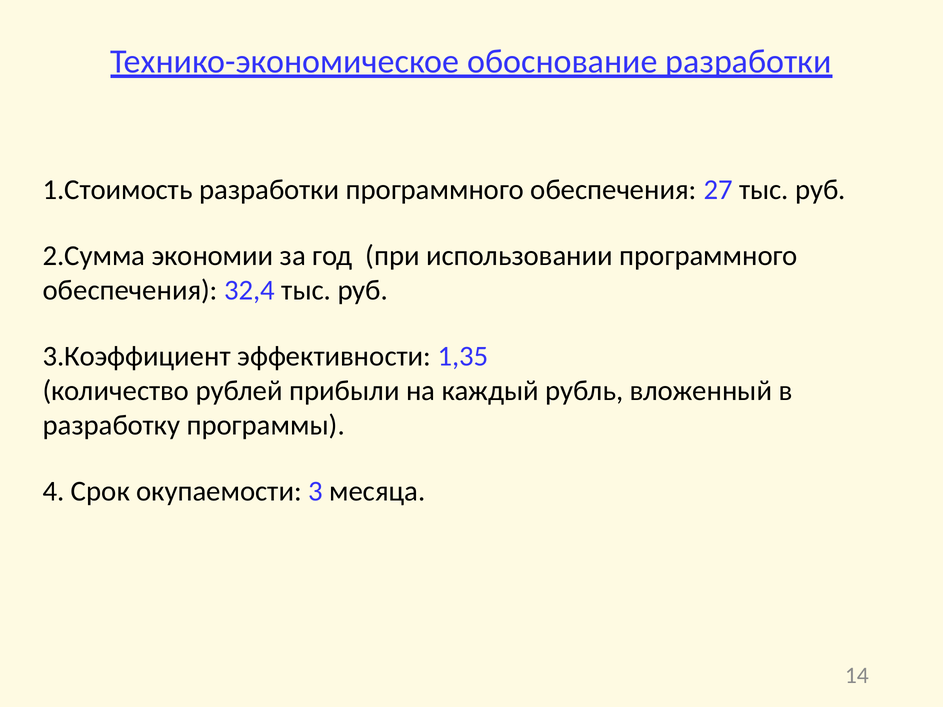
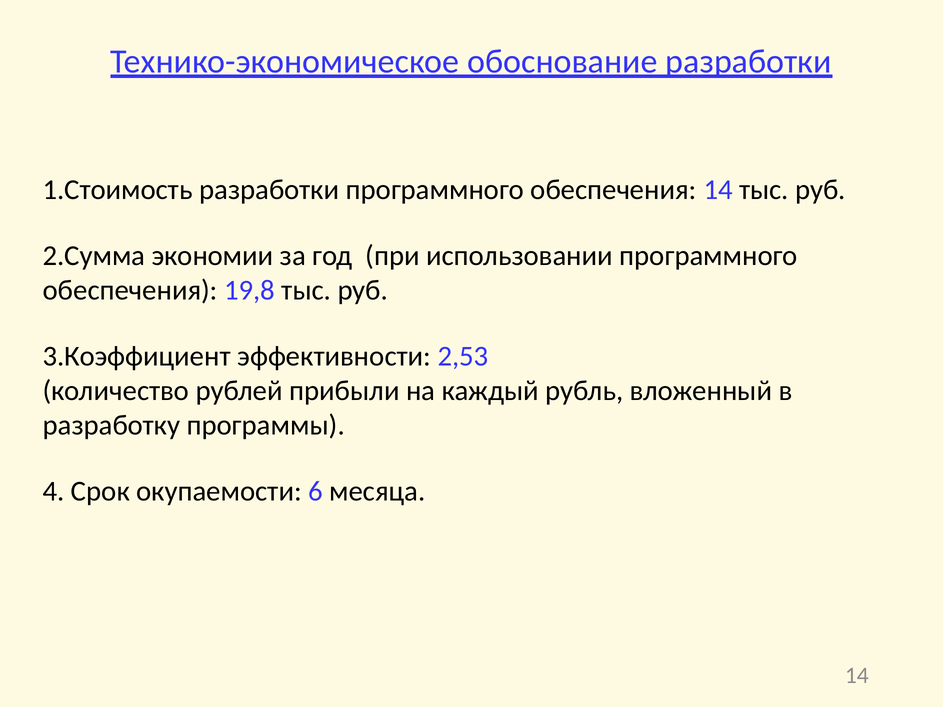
обеспечения 27: 27 -> 14
32,4: 32,4 -> 19,8
1,35: 1,35 -> 2,53
3: 3 -> 6
